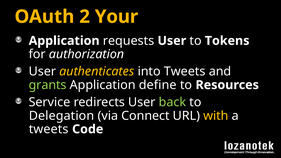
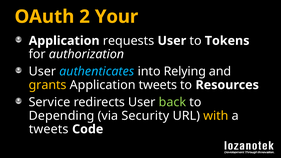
authenticates colour: yellow -> light blue
into Tweets: Tweets -> Relying
grants colour: light green -> yellow
Application define: define -> tweets
Delegation: Delegation -> Depending
Connect: Connect -> Security
